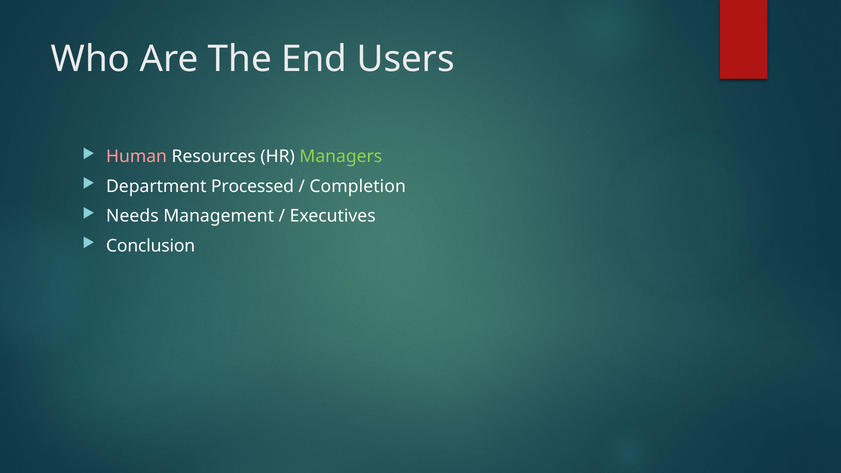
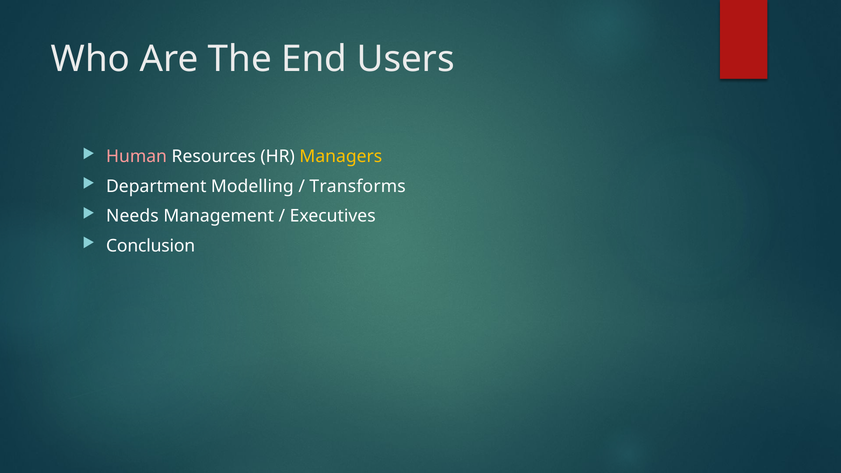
Managers colour: light green -> yellow
Processed: Processed -> Modelling
Completion: Completion -> Transforms
